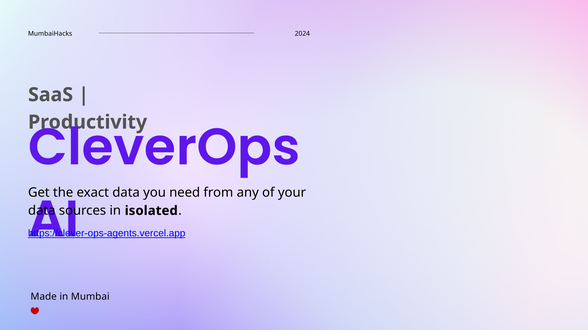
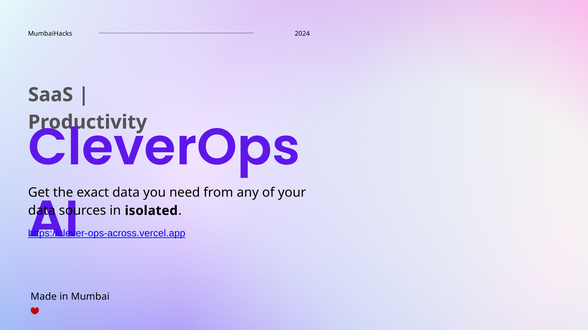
https://clever-ops-agents.vercel.app: https://clever-ops-agents.vercel.app -> https://clever-ops-across.vercel.app
